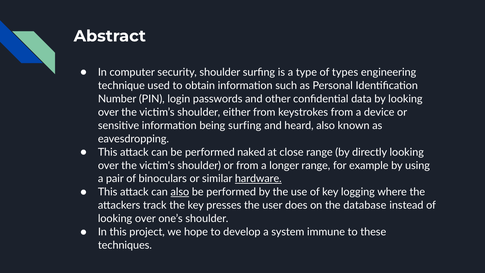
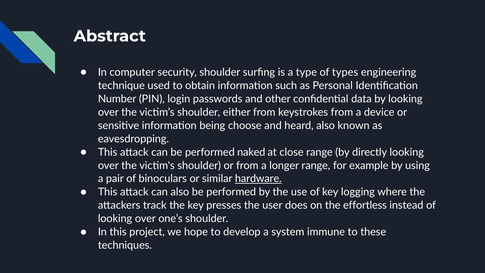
being surfing: surfing -> choose
also at (180, 192) underline: present -> none
database: database -> effortless
